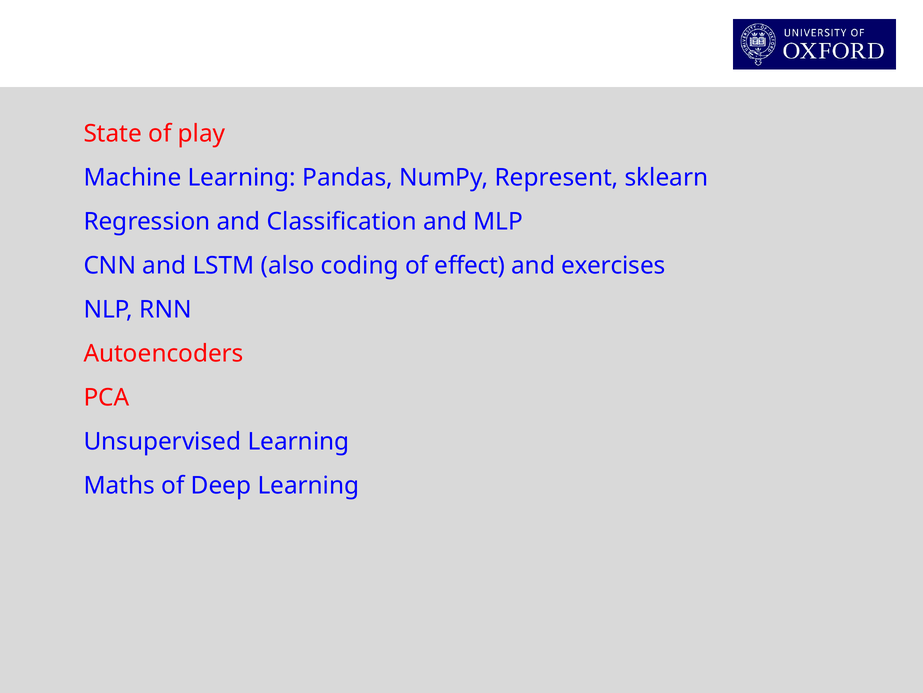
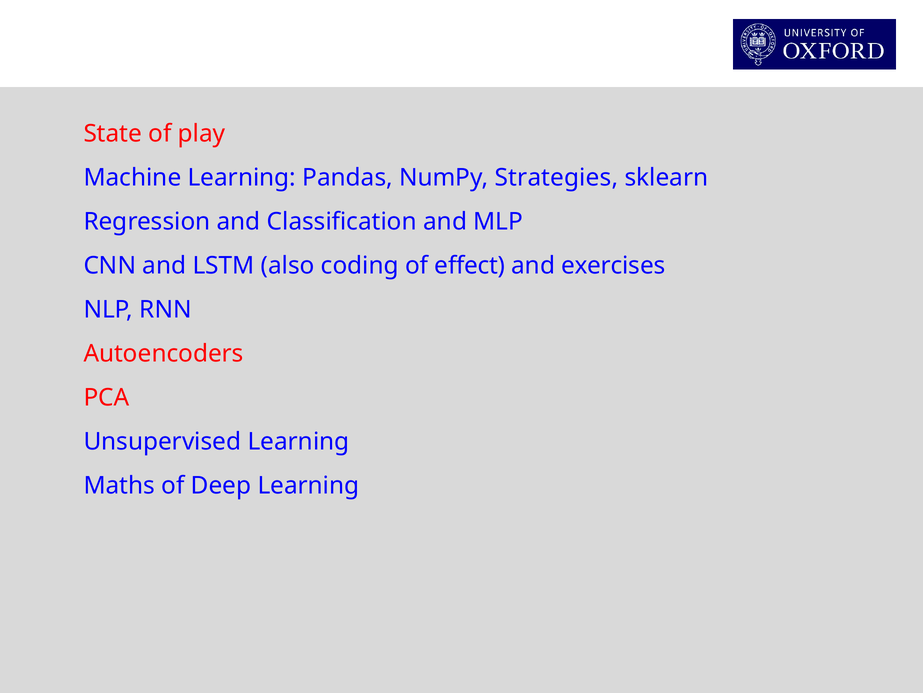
Represent: Represent -> Strategies
